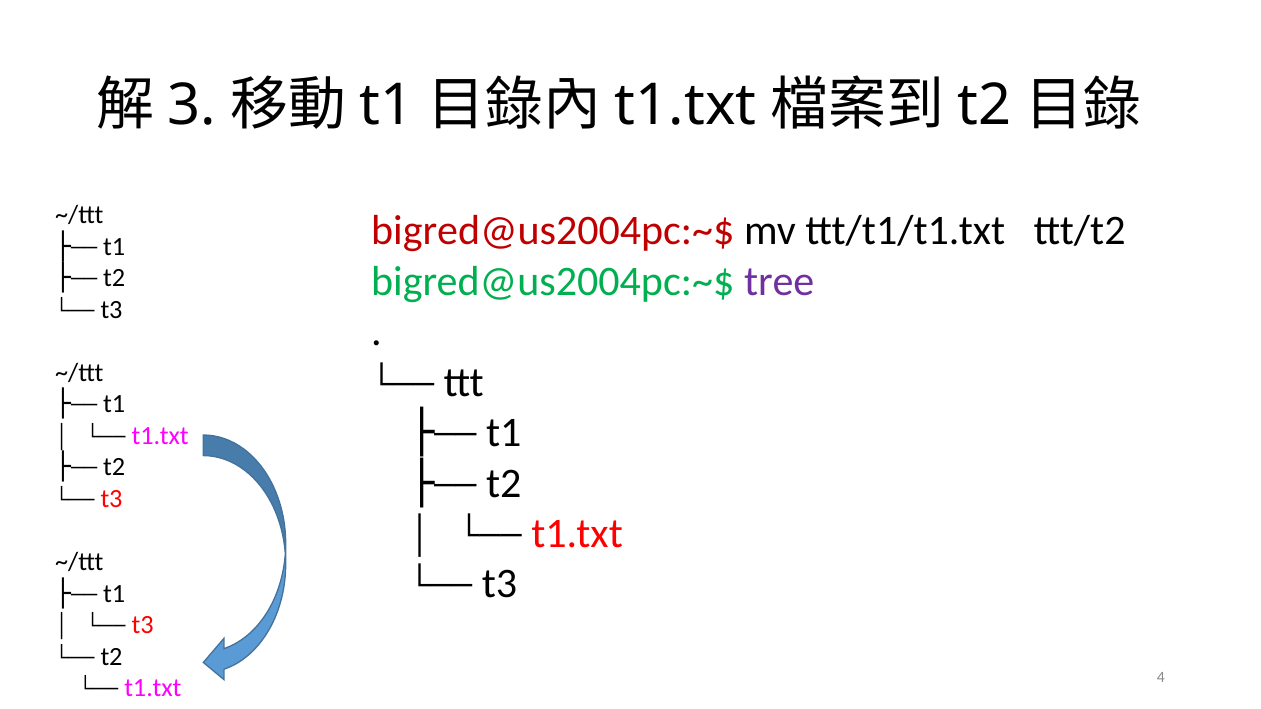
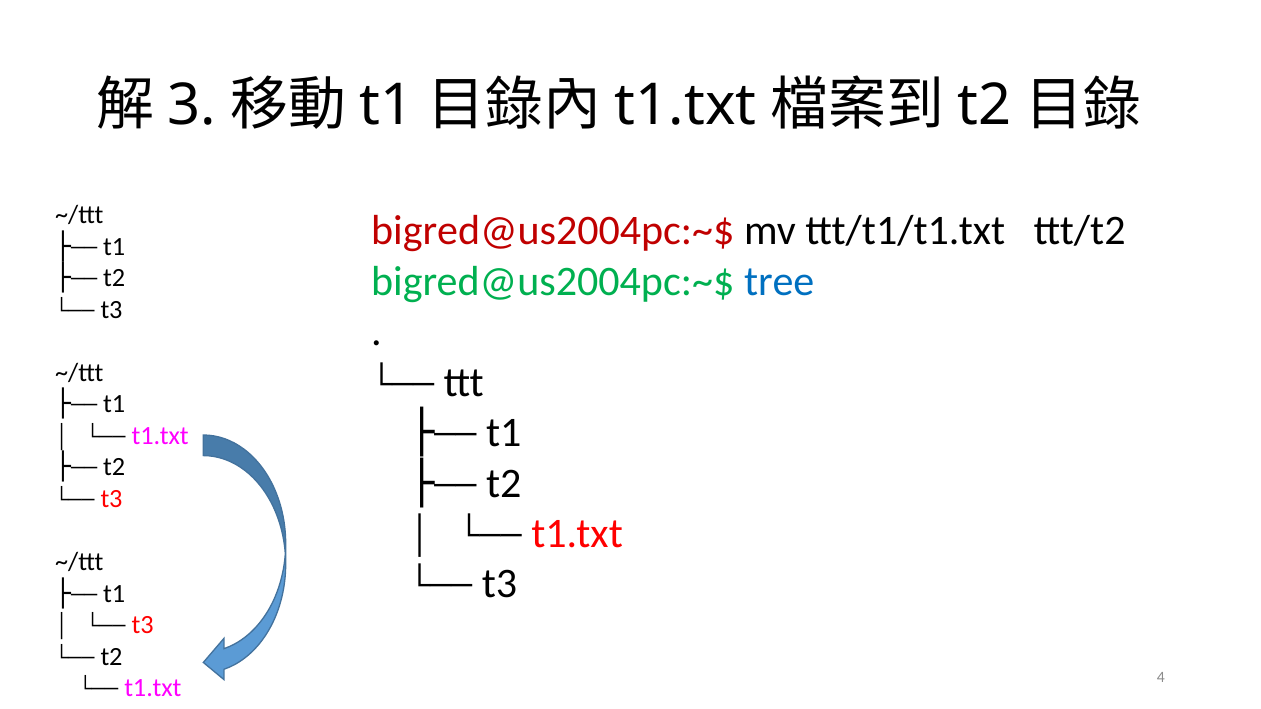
tree colour: purple -> blue
